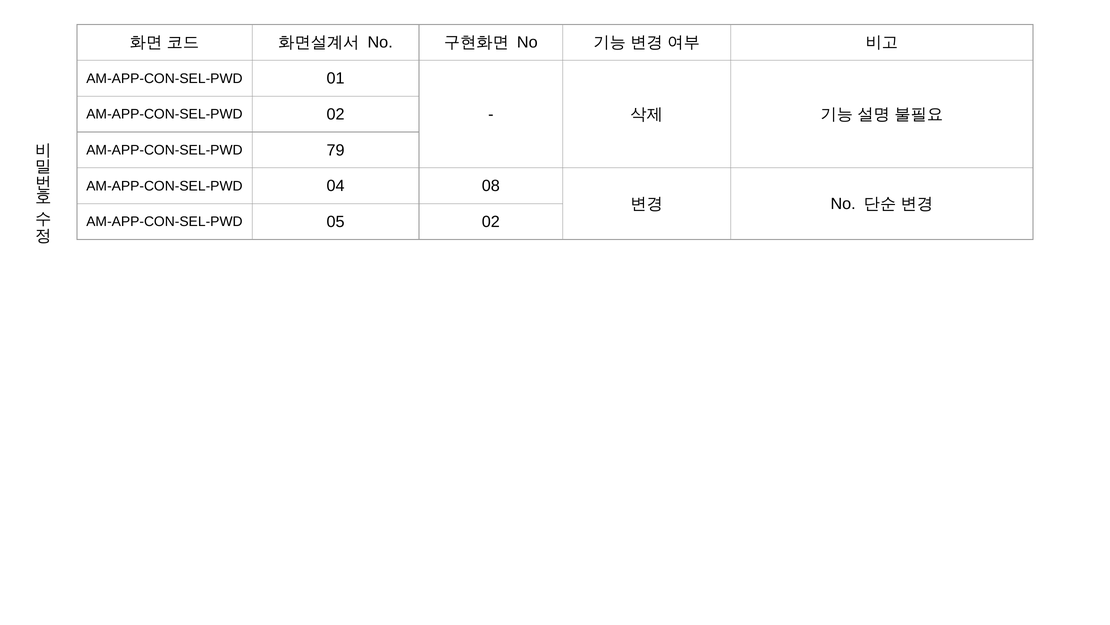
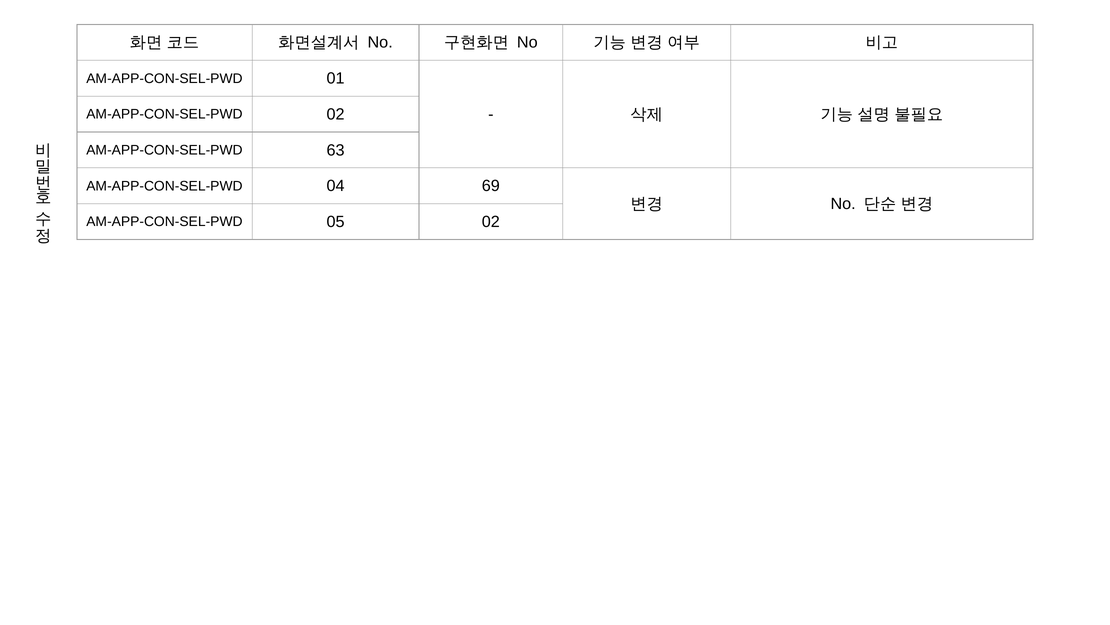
79: 79 -> 63
08: 08 -> 69
